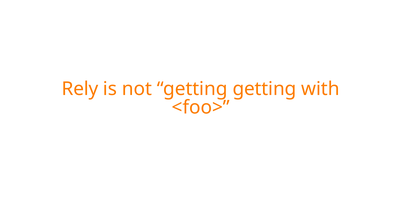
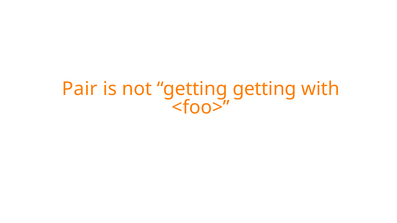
Rely: Rely -> Pair
